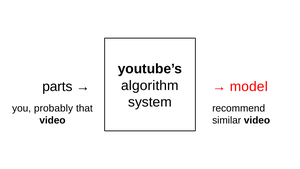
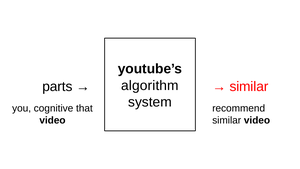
model at (249, 87): model -> similar
probably: probably -> cognitive
